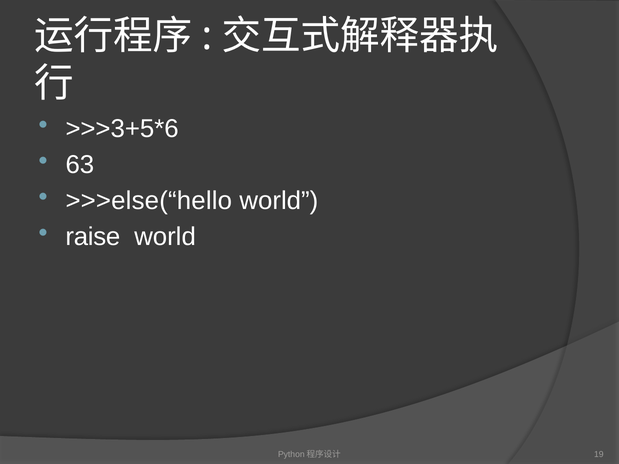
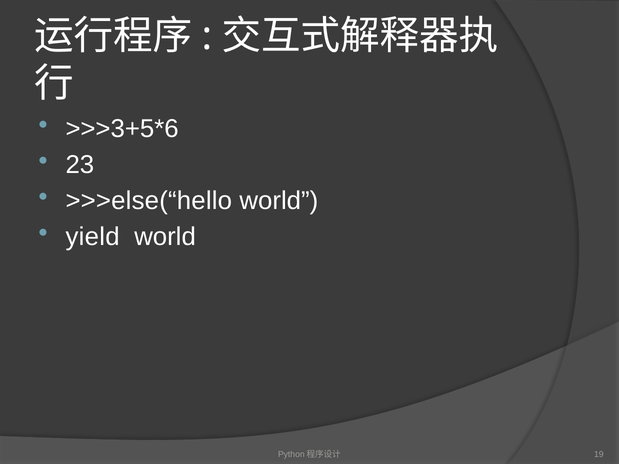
63: 63 -> 23
raise: raise -> yield
